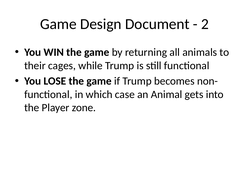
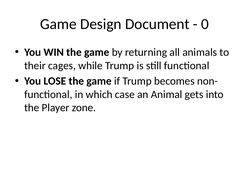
2: 2 -> 0
